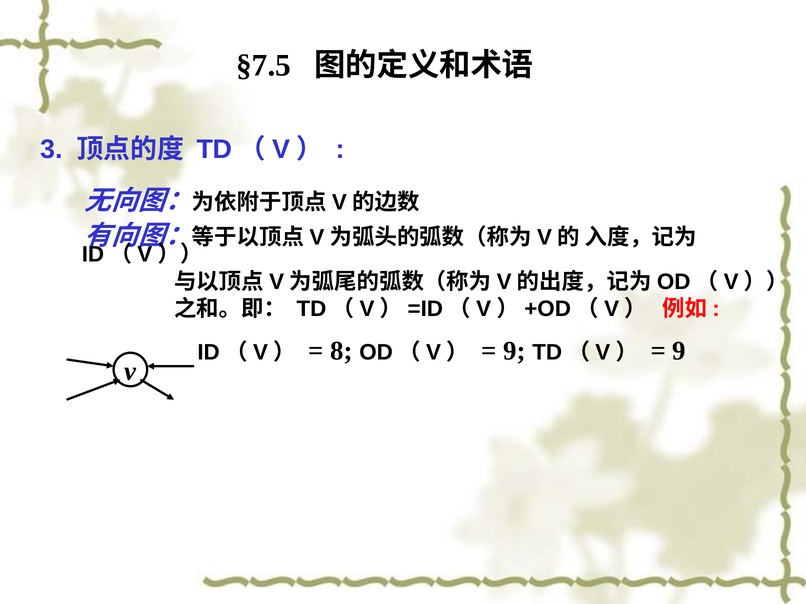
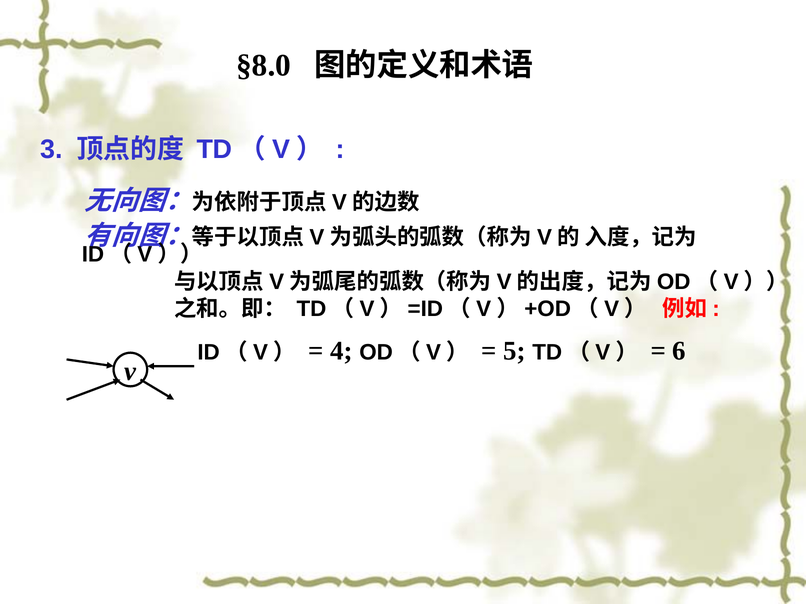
§7.5: §7.5 -> §8.0
8: 8 -> 4
9 at (514, 351): 9 -> 5
9 at (679, 351): 9 -> 6
